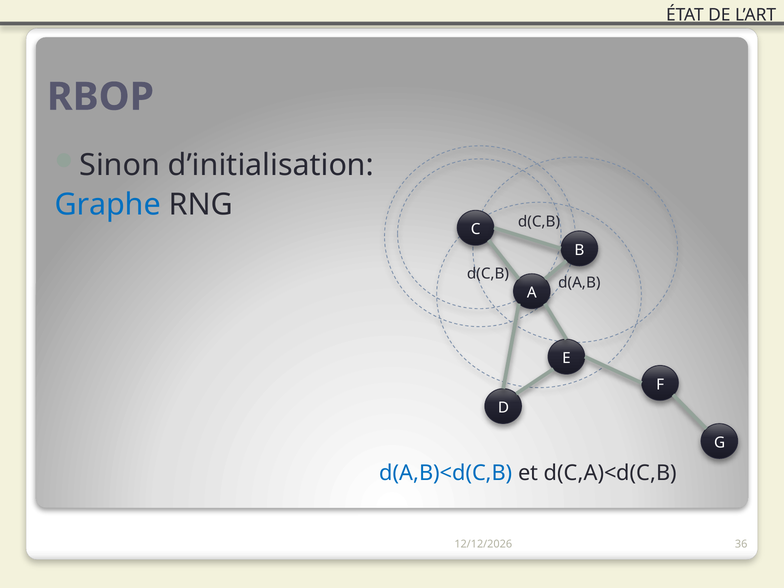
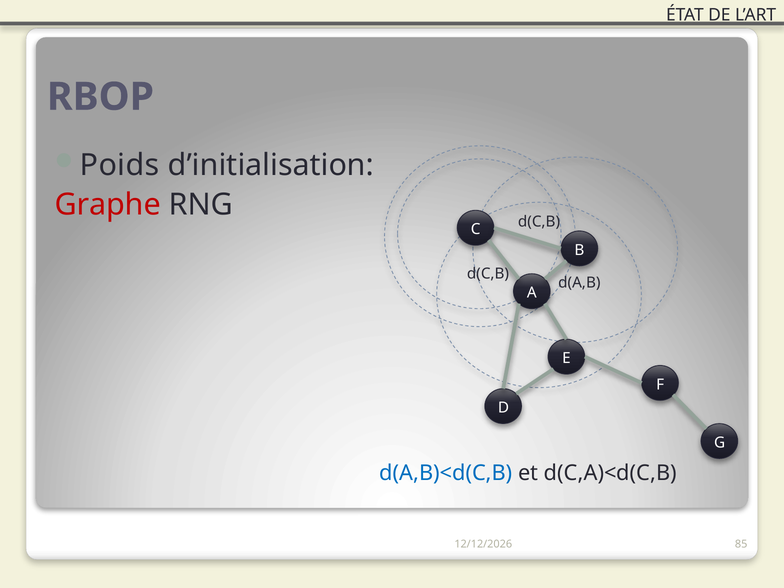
Sinon: Sinon -> Poids
Graphe colour: blue -> red
36: 36 -> 85
